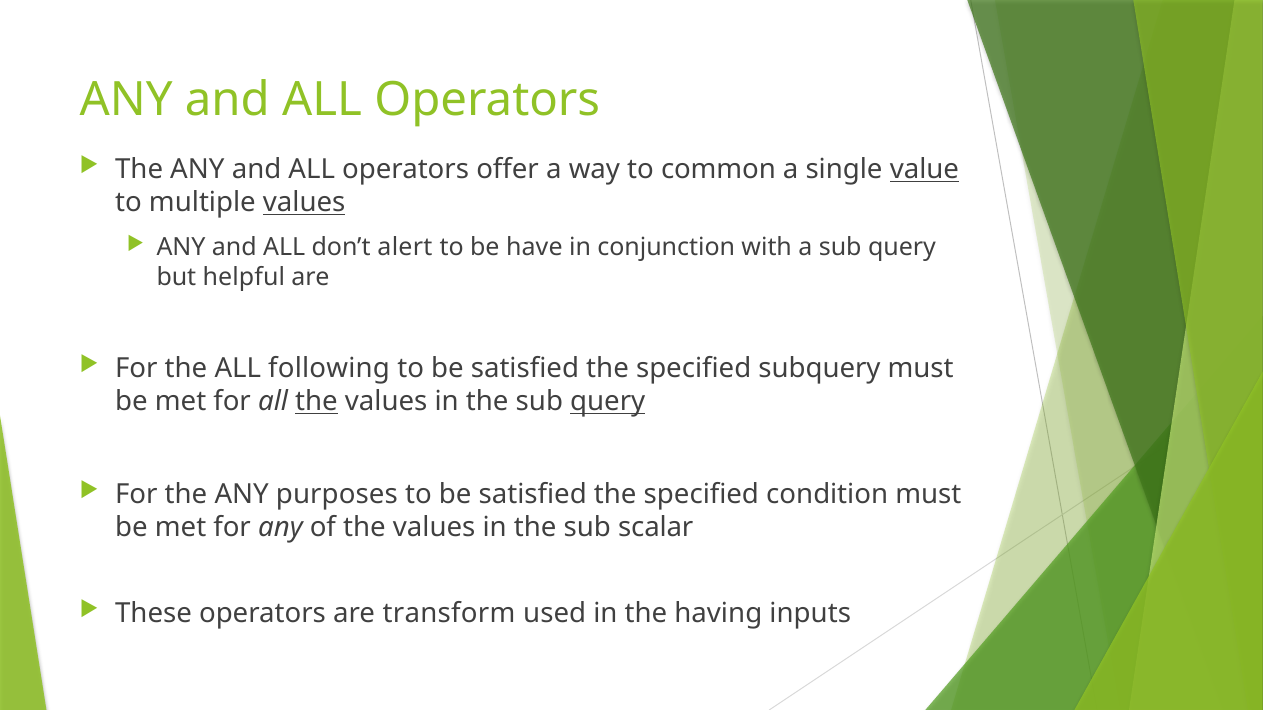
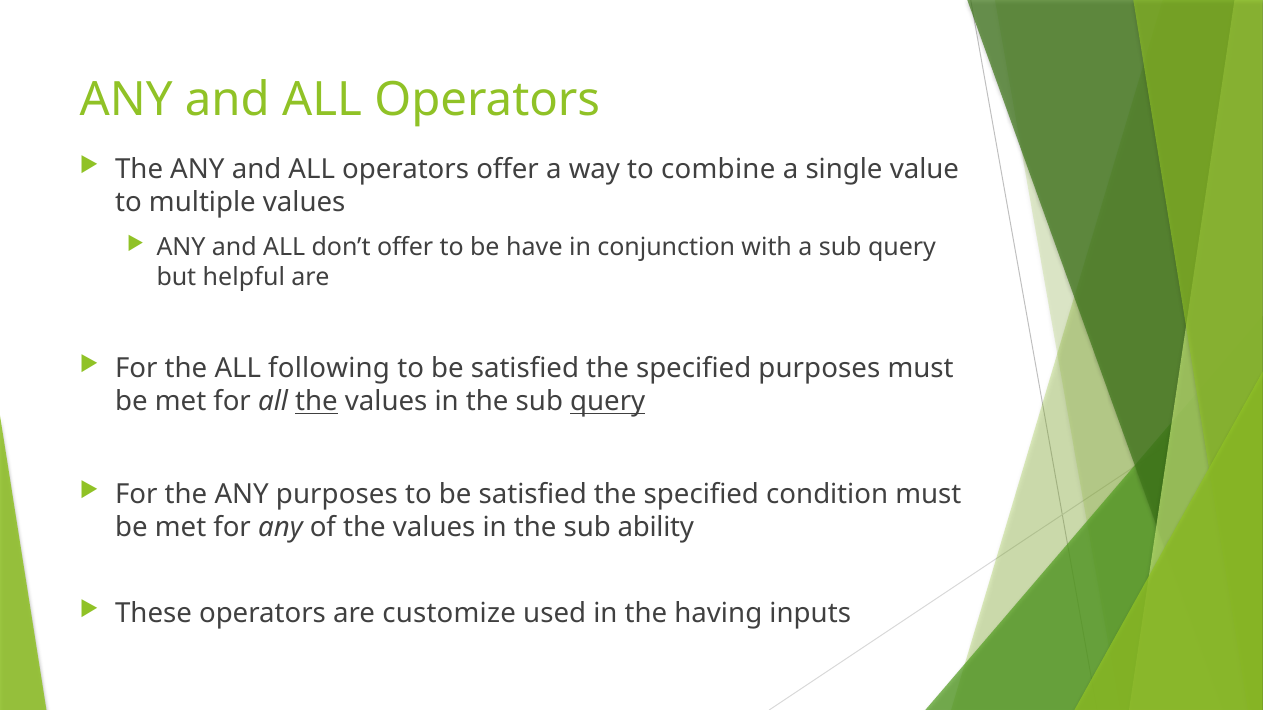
common: common -> combine
value underline: present -> none
values at (304, 203) underline: present -> none
don’t alert: alert -> offer
specified subquery: subquery -> purposes
scalar: scalar -> ability
transform: transform -> customize
